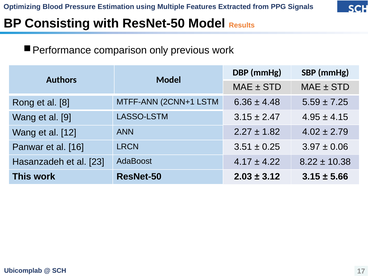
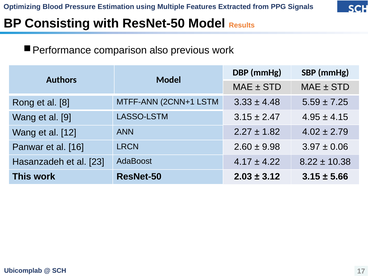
only: only -> also
6.36: 6.36 -> 3.33
3.51: 3.51 -> 2.60
0.25: 0.25 -> 9.98
